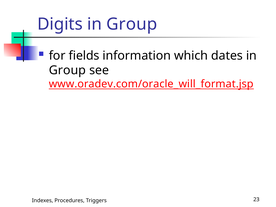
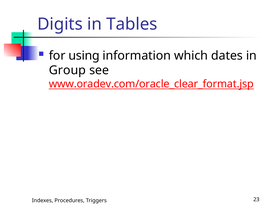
Group at (132, 24): Group -> Tables
fields: fields -> using
www.oradev.com/oracle_will_format.jsp: www.oradev.com/oracle_will_format.jsp -> www.oradev.com/oracle_clear_format.jsp
